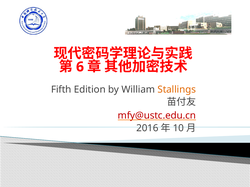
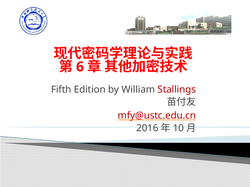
Stallings colour: orange -> red
